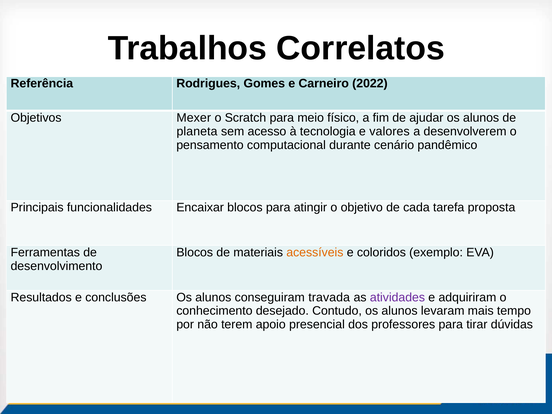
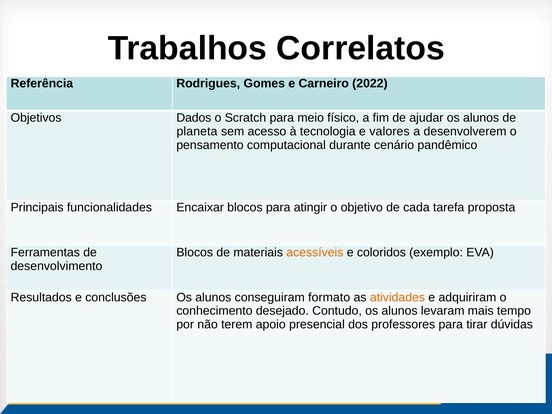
Mexer: Mexer -> Dados
travada: travada -> formato
atividades colour: purple -> orange
